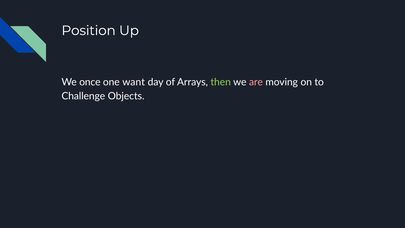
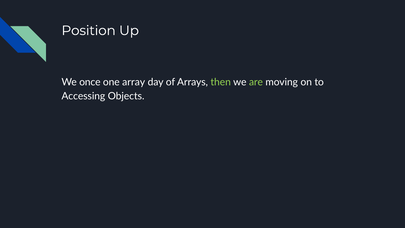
want: want -> array
are colour: pink -> light green
Challenge: Challenge -> Accessing
